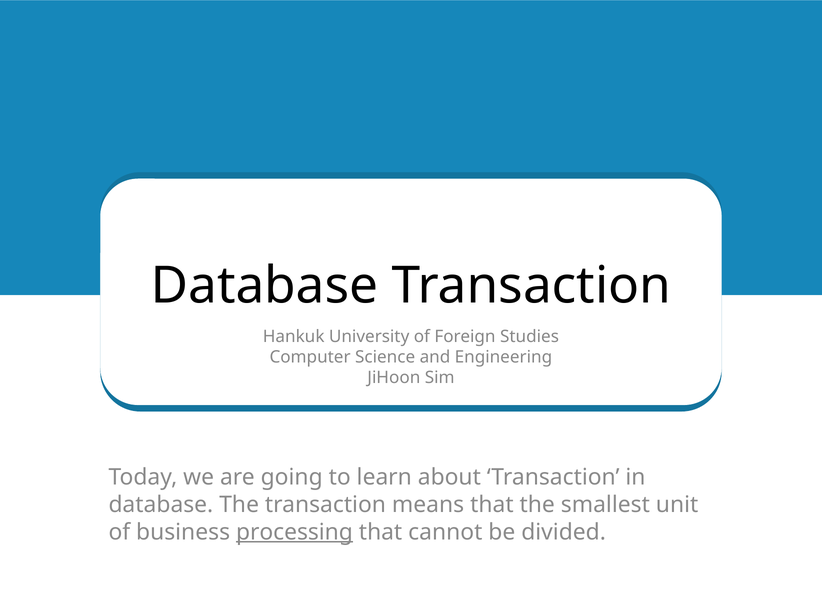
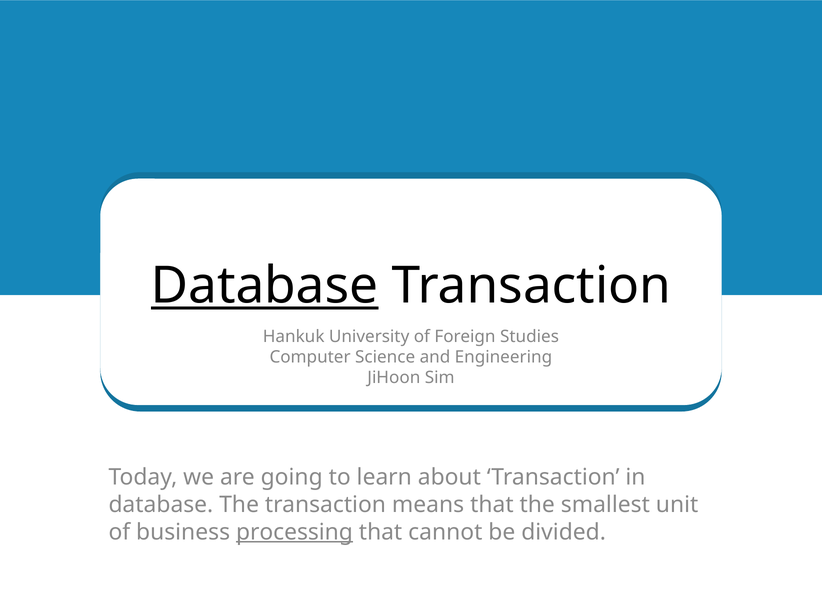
Database at (265, 286) underline: none -> present
